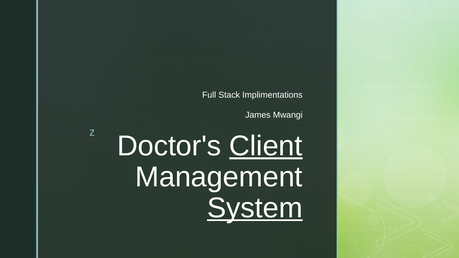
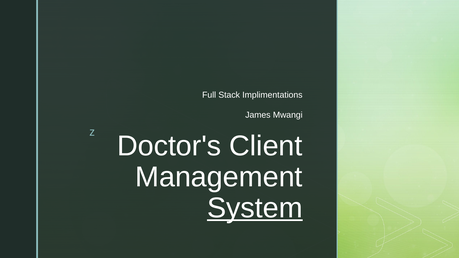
Client underline: present -> none
